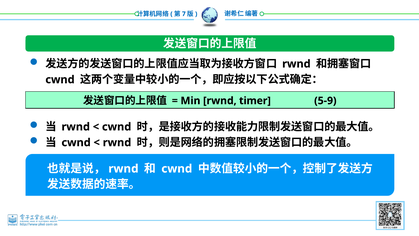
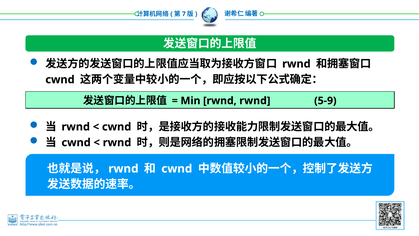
rwnd timer: timer -> rwnd
